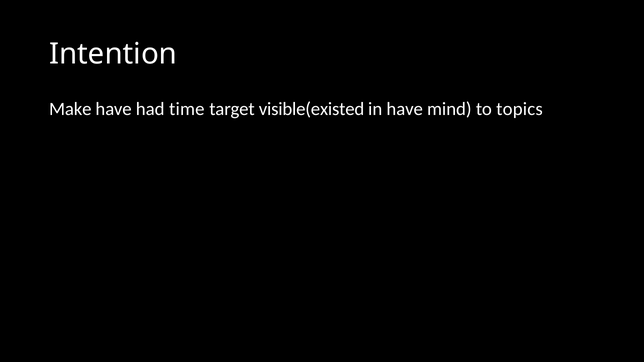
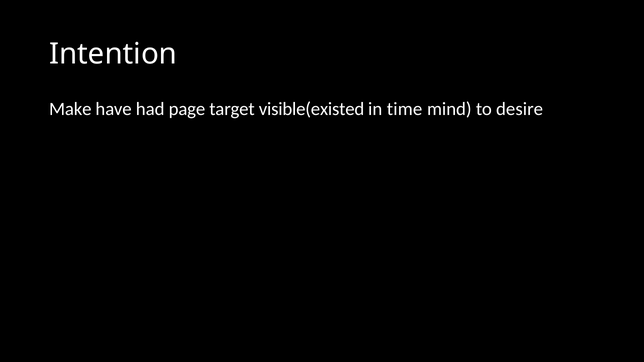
time: time -> page
in have: have -> time
topics: topics -> desire
